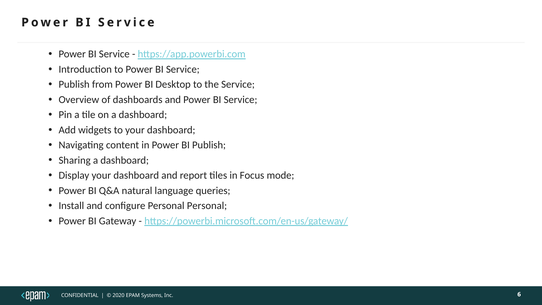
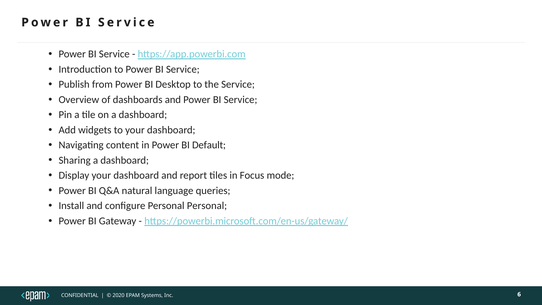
BI Publish: Publish -> Default
